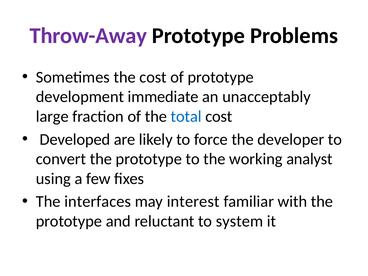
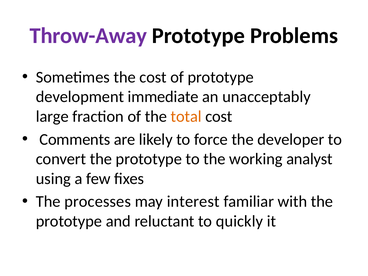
total colour: blue -> orange
Developed: Developed -> Comments
interfaces: interfaces -> processes
system: system -> quickly
